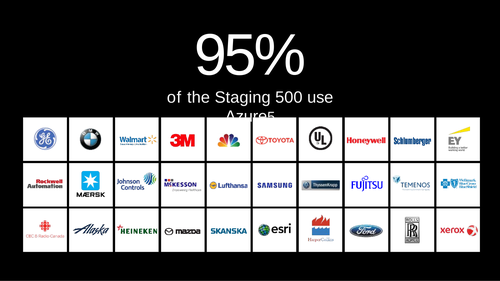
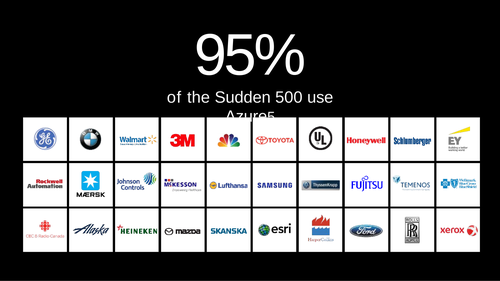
Staging: Staging -> Sudden
